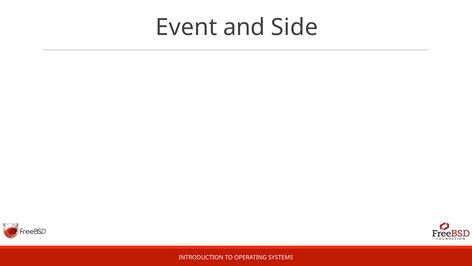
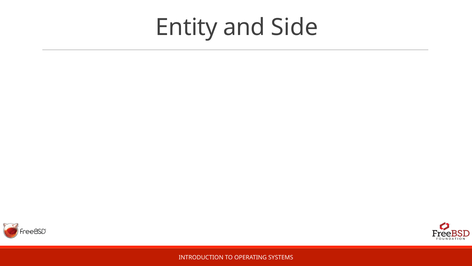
Event: Event -> Entity
